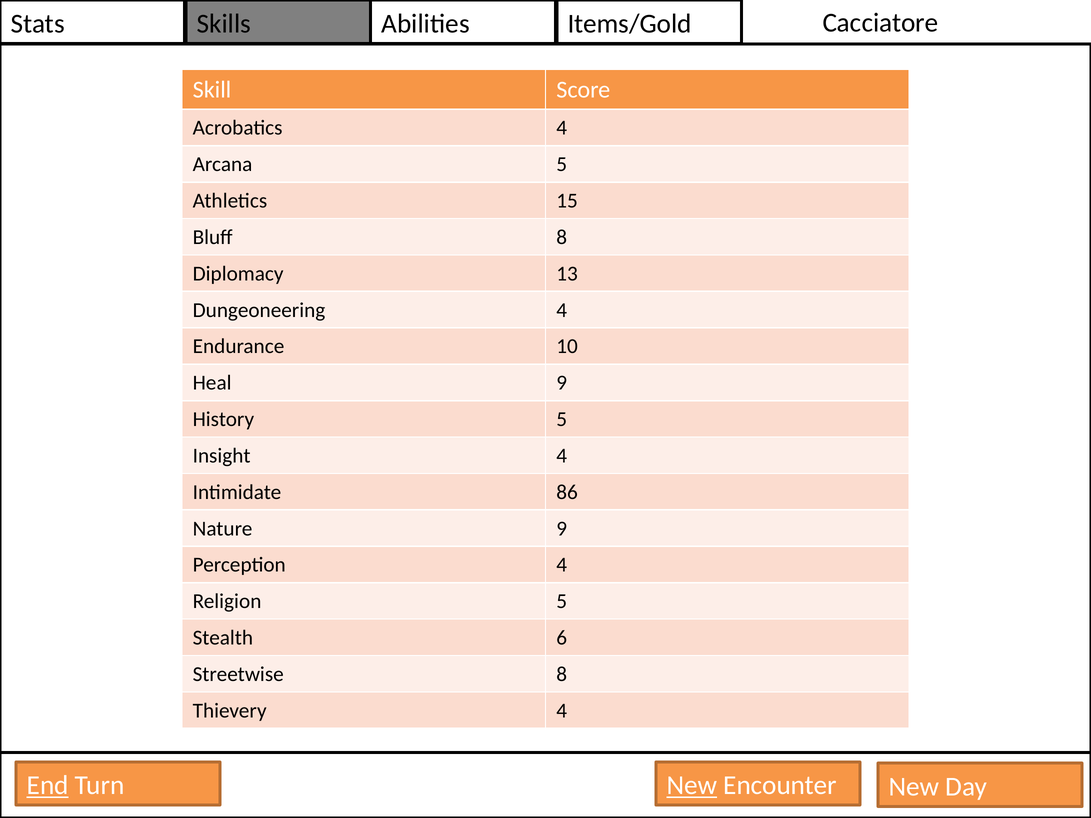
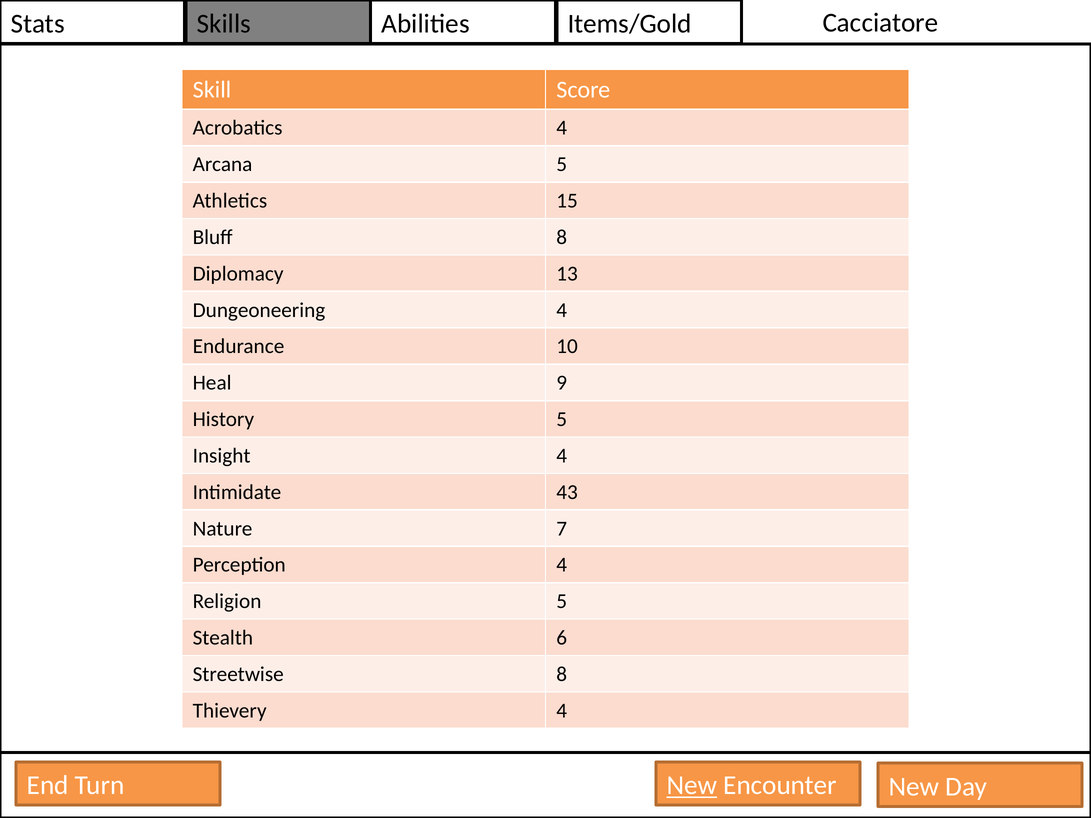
86: 86 -> 43
Nature 9: 9 -> 7
End underline: present -> none
